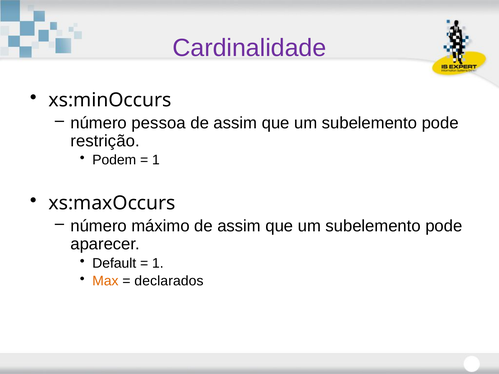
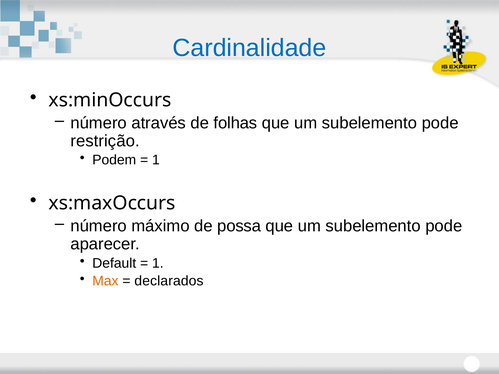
Cardinalidade colour: purple -> blue
pessoa: pessoa -> através
assim at (235, 123): assim -> folhas
máximo de assim: assim -> possa
